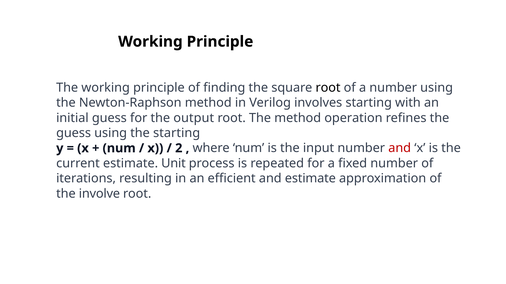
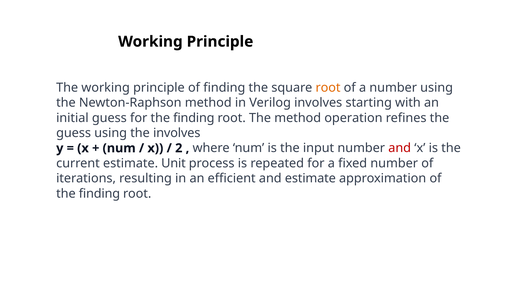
root at (328, 88) colour: black -> orange
for the output: output -> finding
the starting: starting -> involves
involve at (99, 194): involve -> finding
